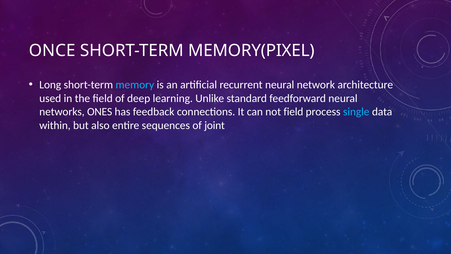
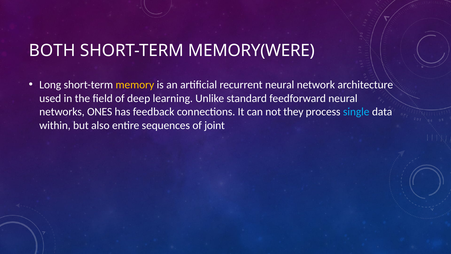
ONCE: ONCE -> BOTH
MEMORY(PIXEL: MEMORY(PIXEL -> MEMORY(WERE
memory colour: light blue -> yellow
not field: field -> they
